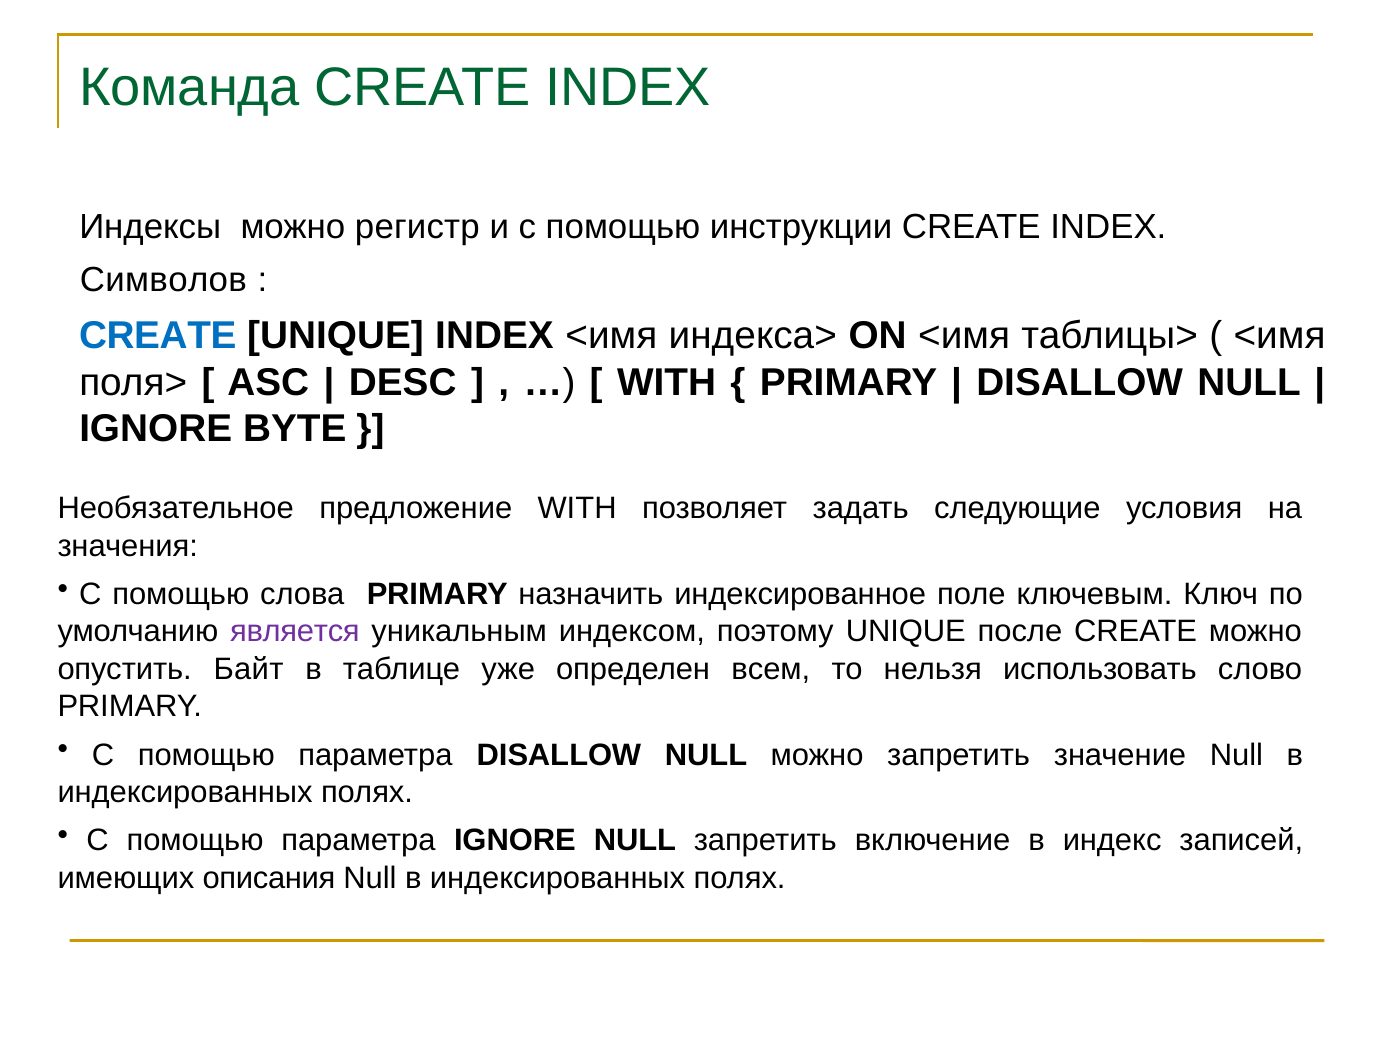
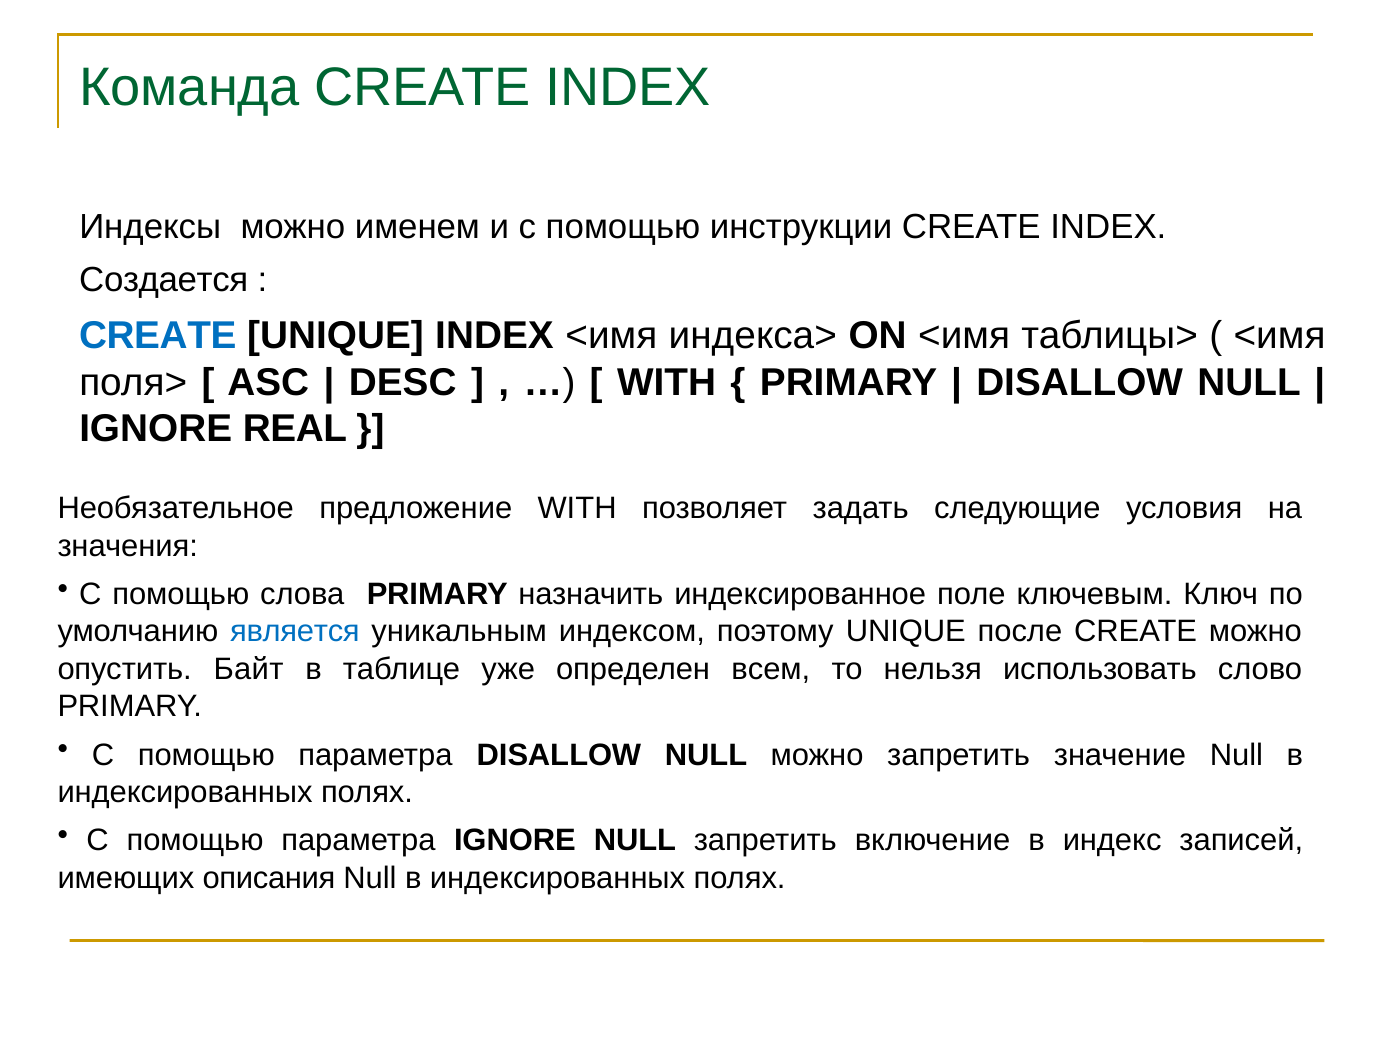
регистр: регистр -> именем
Символов: Символов -> Создается
BYTE: BYTE -> REAL
является colour: purple -> blue
